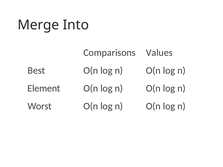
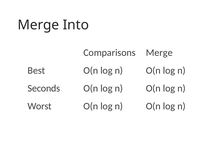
Comparisons Values: Values -> Merge
Element: Element -> Seconds
